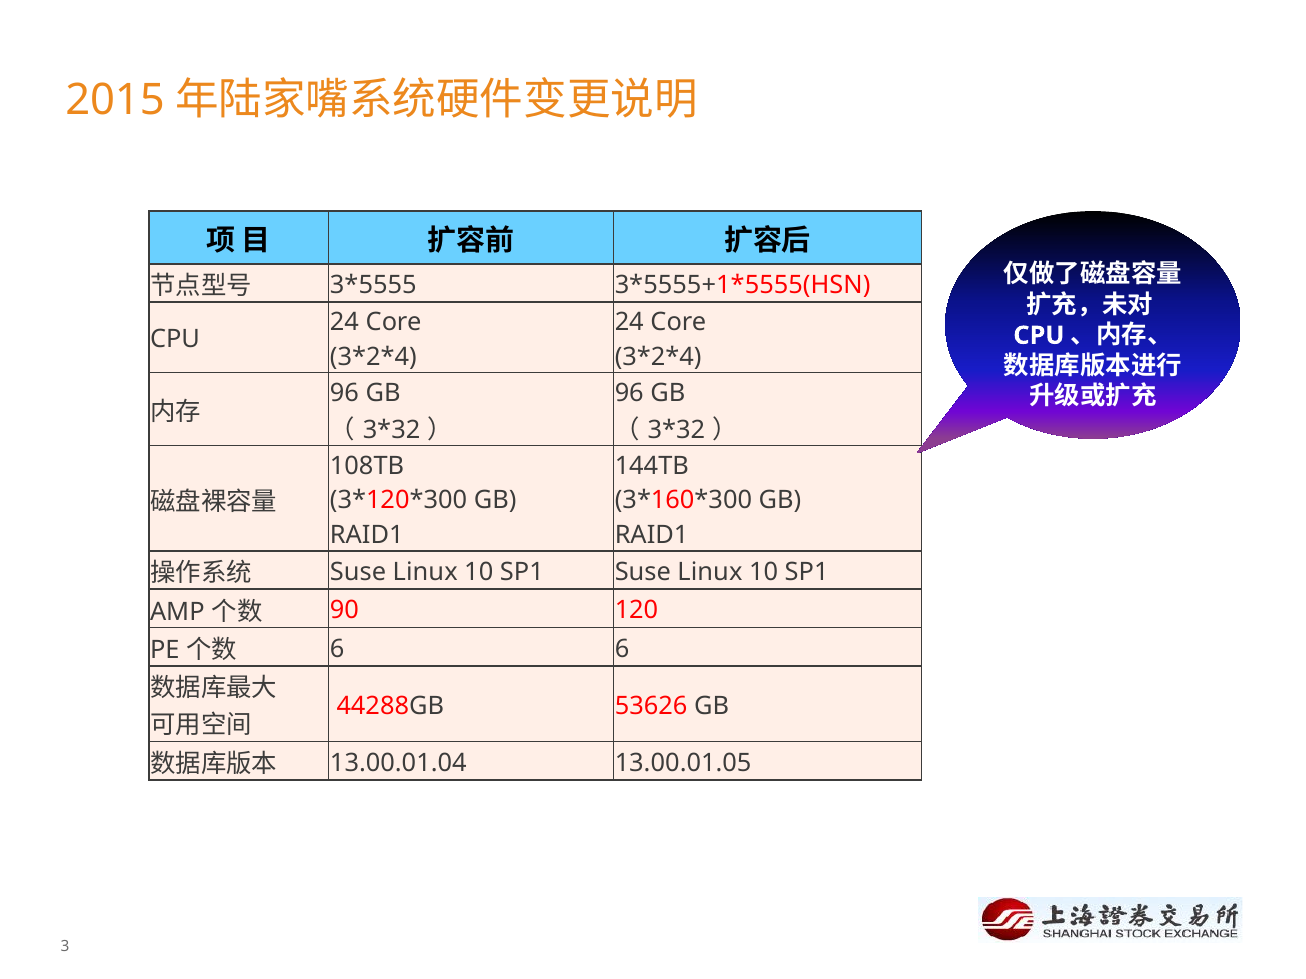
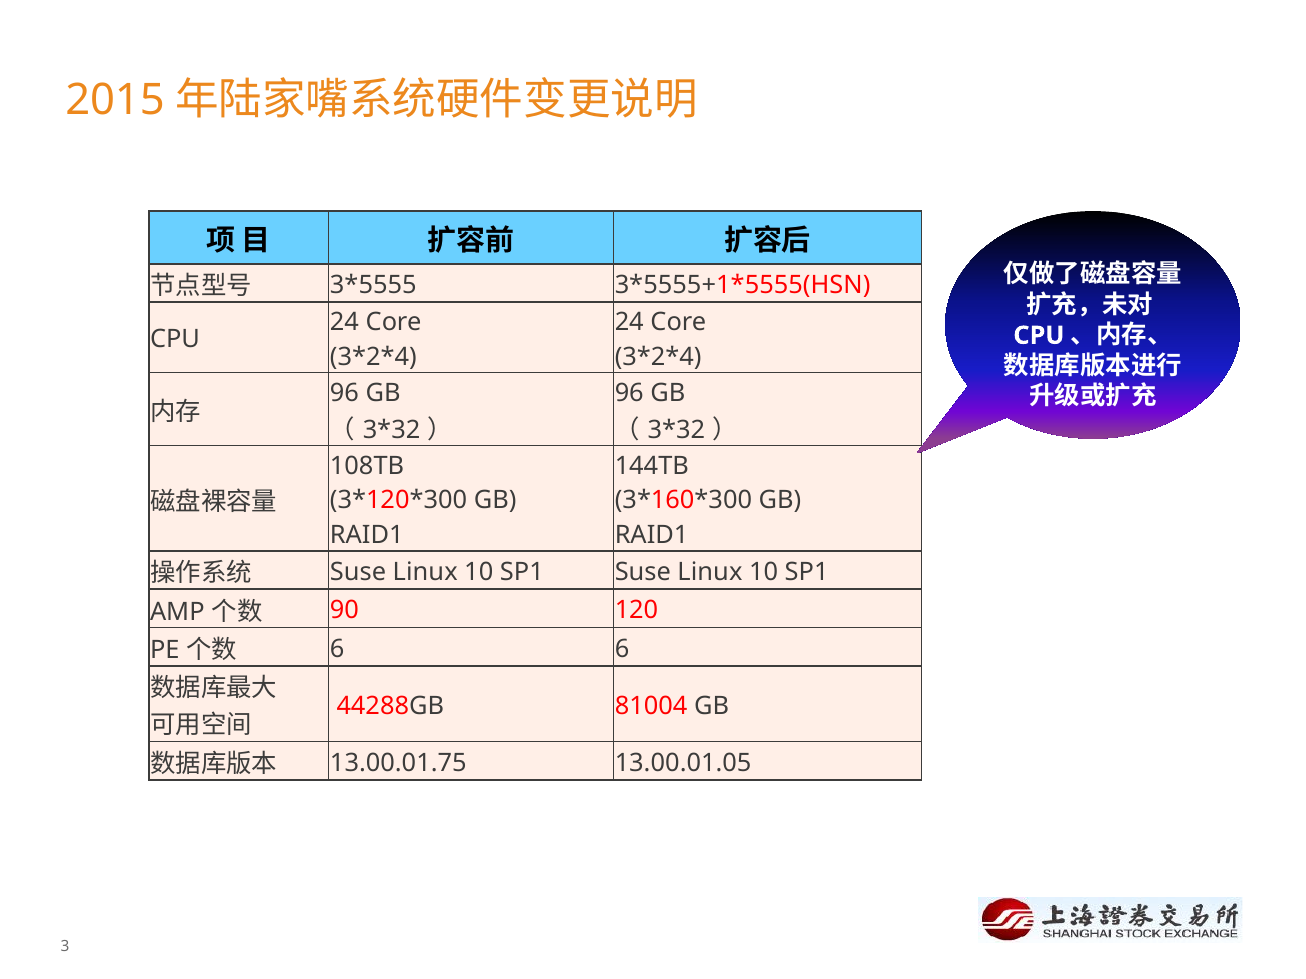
53626: 53626 -> 81004
13.00.01.04: 13.00.01.04 -> 13.00.01.75
